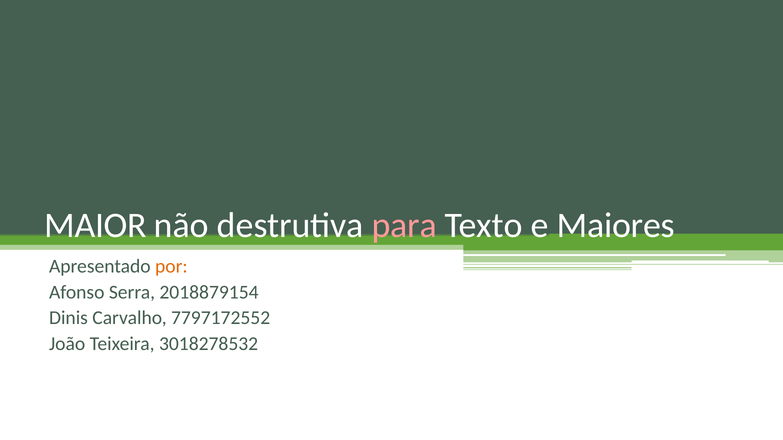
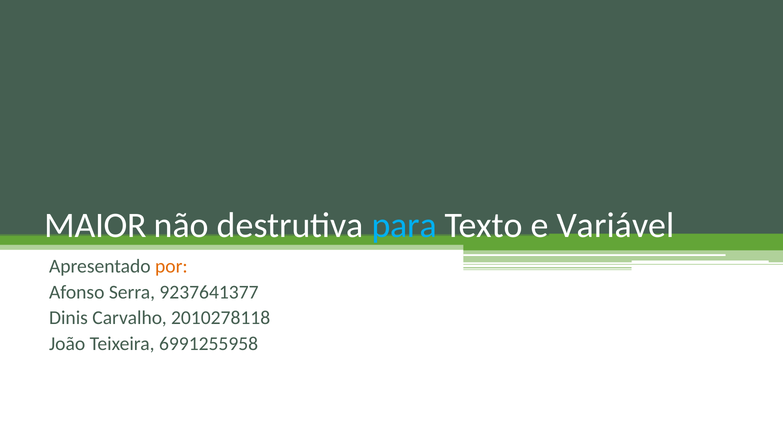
para colour: pink -> light blue
Maiores: Maiores -> Variável
2018879154: 2018879154 -> 9237641377
7797172552: 7797172552 -> 2010278118
3018278532: 3018278532 -> 6991255958
